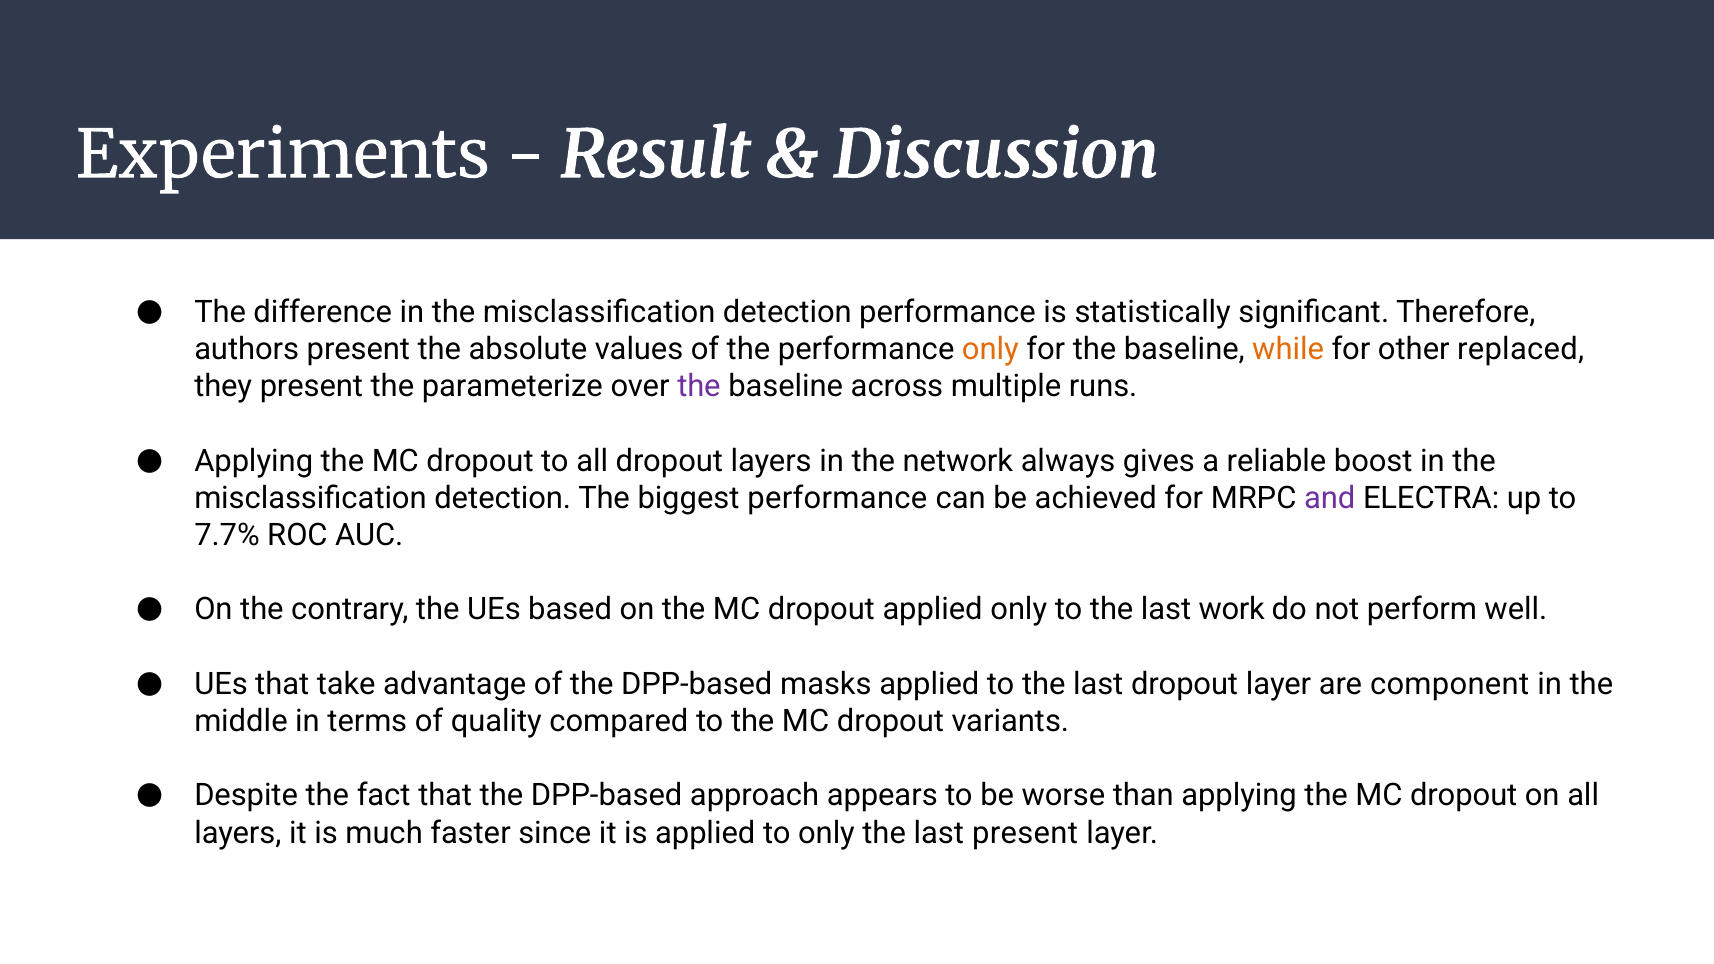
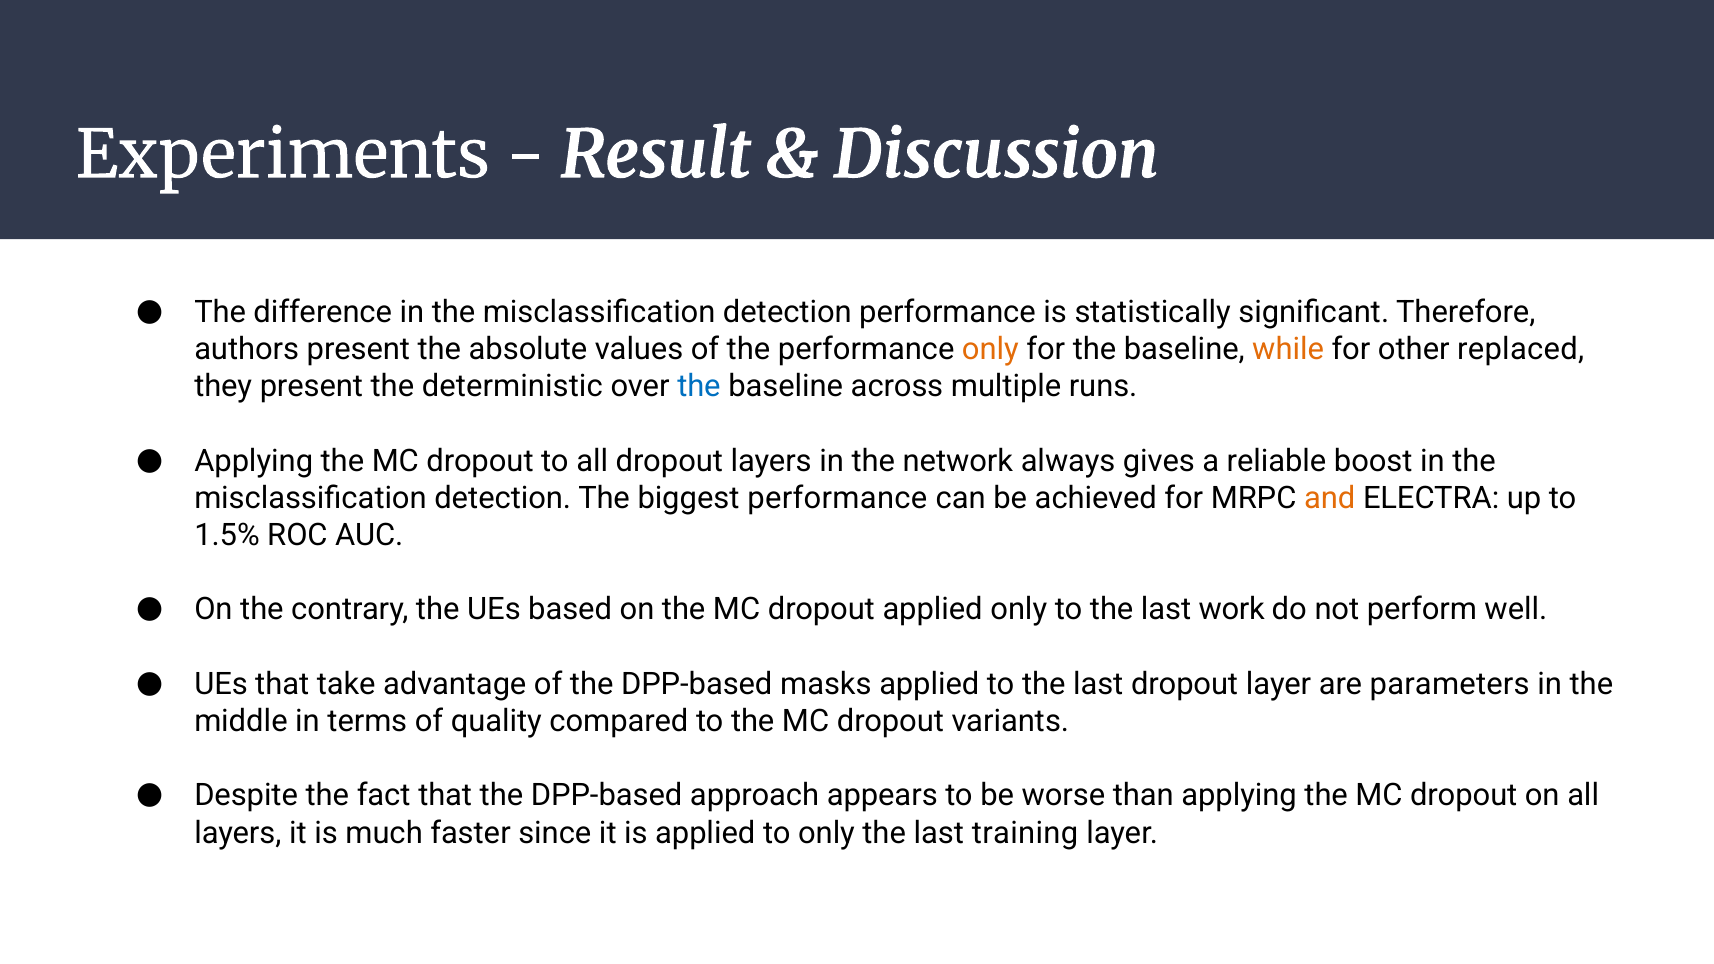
parameterize: parameterize -> deterministic
the at (699, 387) colour: purple -> blue
and colour: purple -> orange
7.7%: 7.7% -> 1.5%
component: component -> parameters
last present: present -> training
